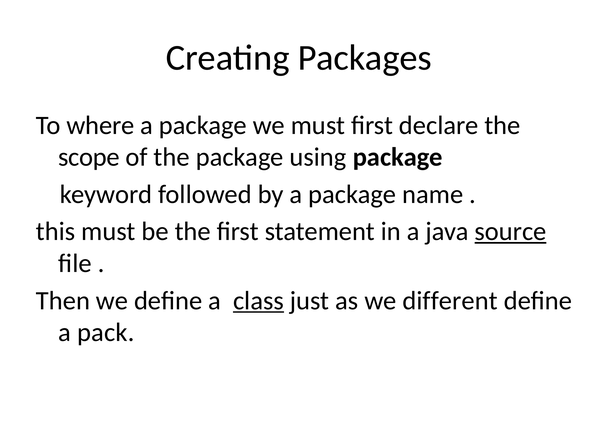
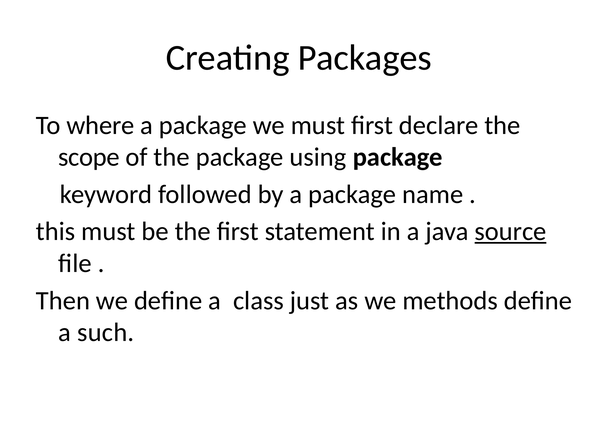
class underline: present -> none
different: different -> methods
pack: pack -> such
